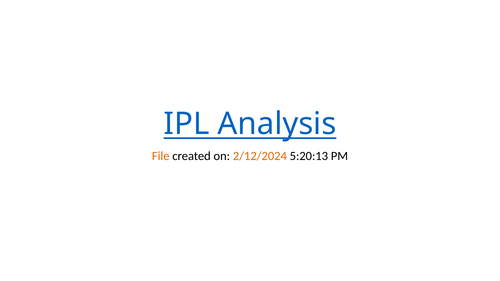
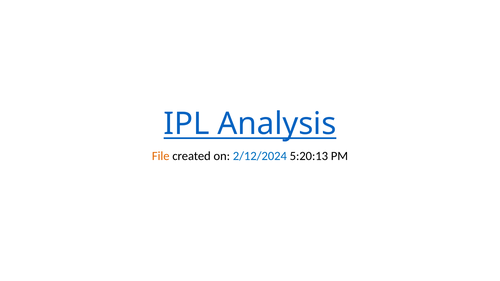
2/12/2024 colour: orange -> blue
